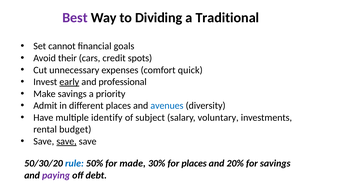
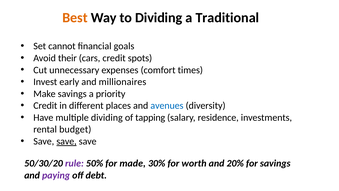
Best colour: purple -> orange
quick: quick -> times
early underline: present -> none
professional: professional -> millionaires
Admit at (45, 105): Admit -> Credit
multiple identify: identify -> dividing
subject: subject -> tapping
voluntary: voluntary -> residence
rule colour: blue -> purple
for places: places -> worth
